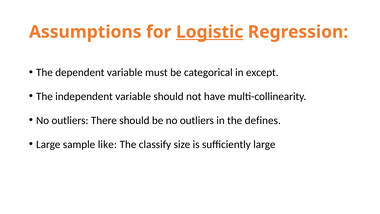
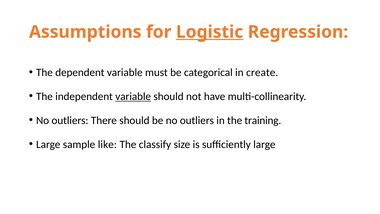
except: except -> create
variable at (133, 96) underline: none -> present
defines: defines -> training
